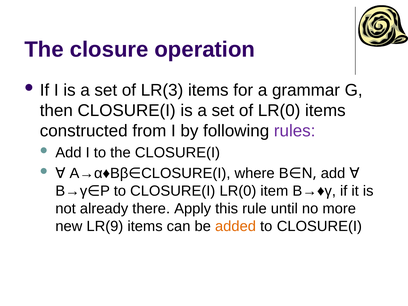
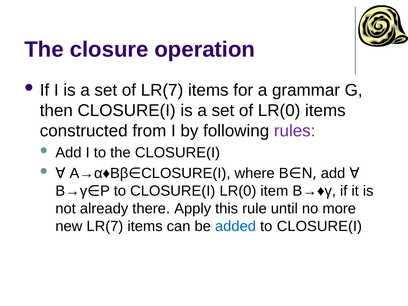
of LR(3: LR(3 -> LR(7
new LR(9: LR(9 -> LR(7
added colour: orange -> blue
